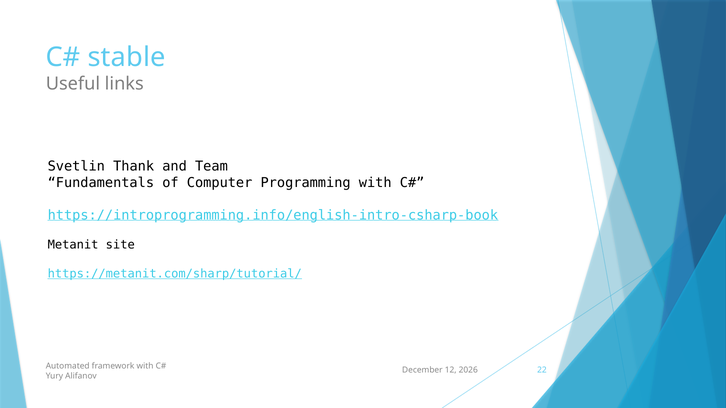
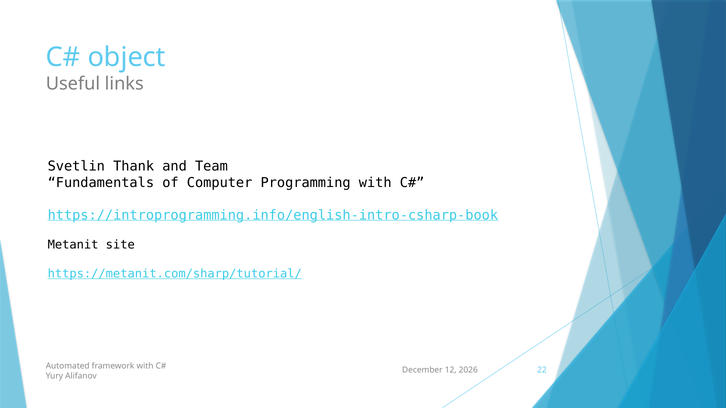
stable: stable -> object
